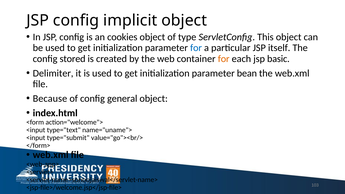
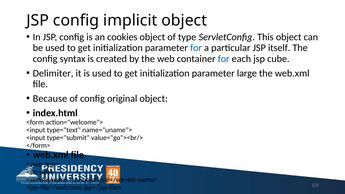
stored: stored -> syntax
for at (224, 59) colour: orange -> blue
basic: basic -> cube
bean: bean -> large
general: general -> original
